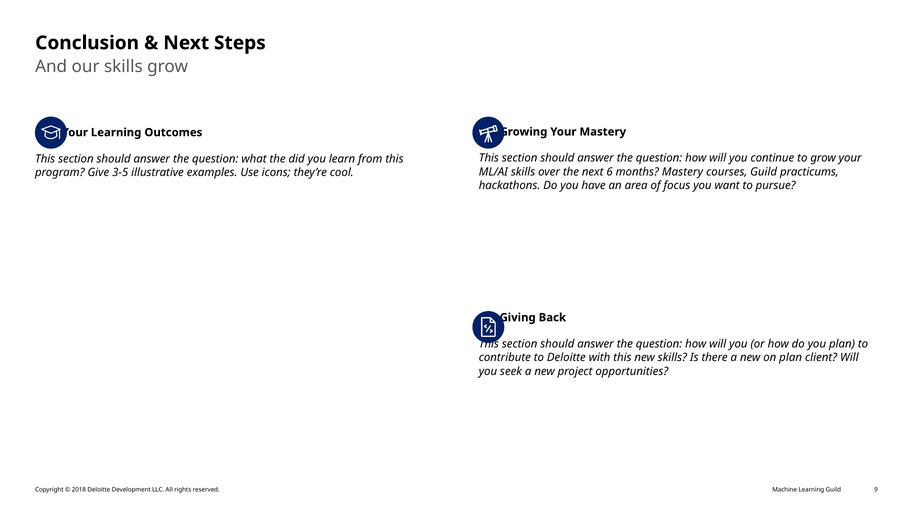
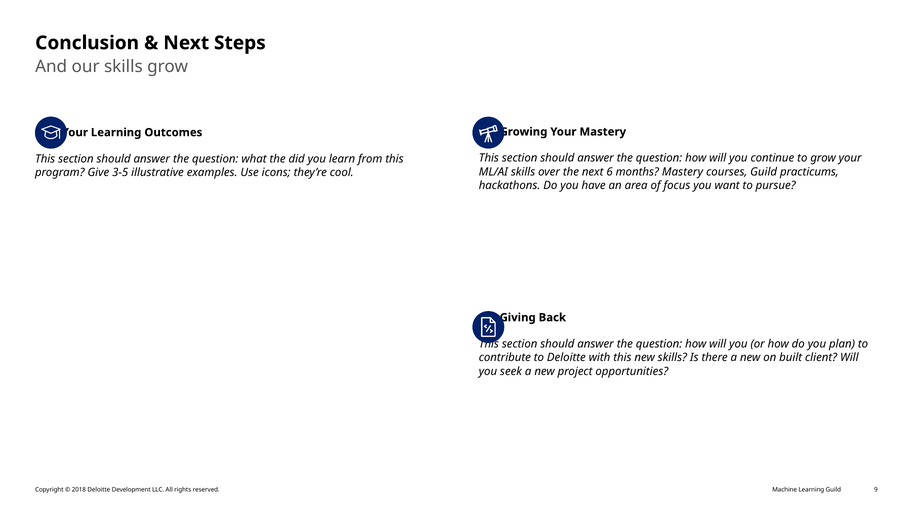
on plan: plan -> built
